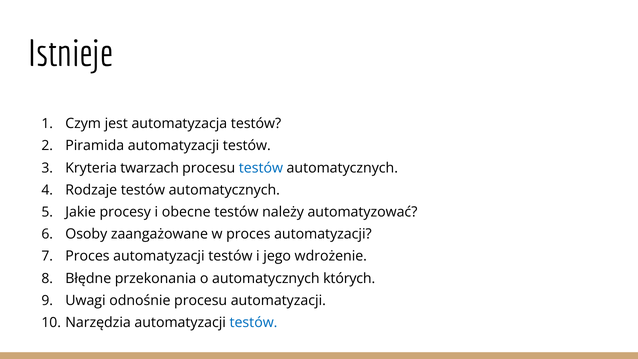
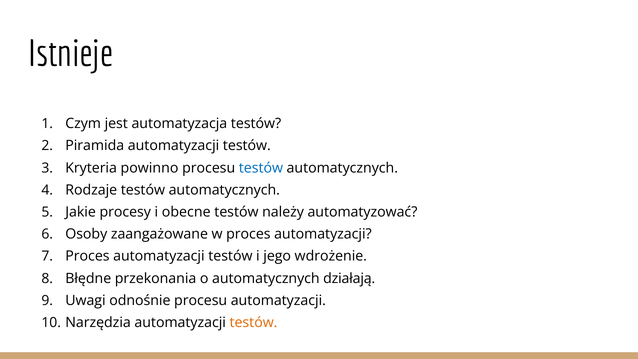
twarzach: twarzach -> powinno
których: których -> działają
testów at (253, 323) colour: blue -> orange
